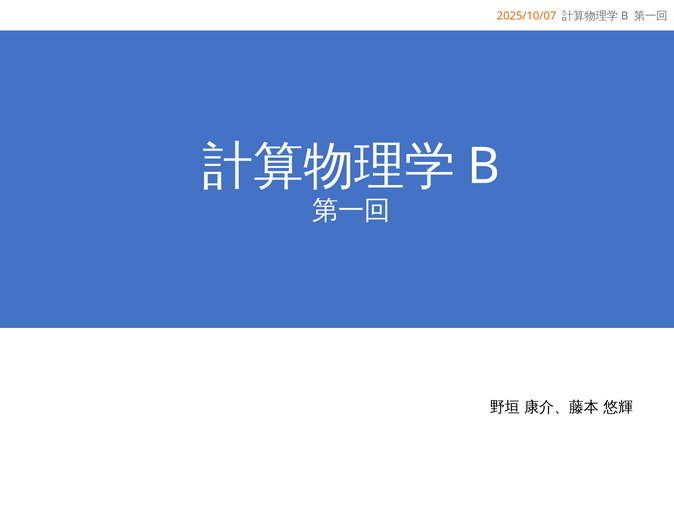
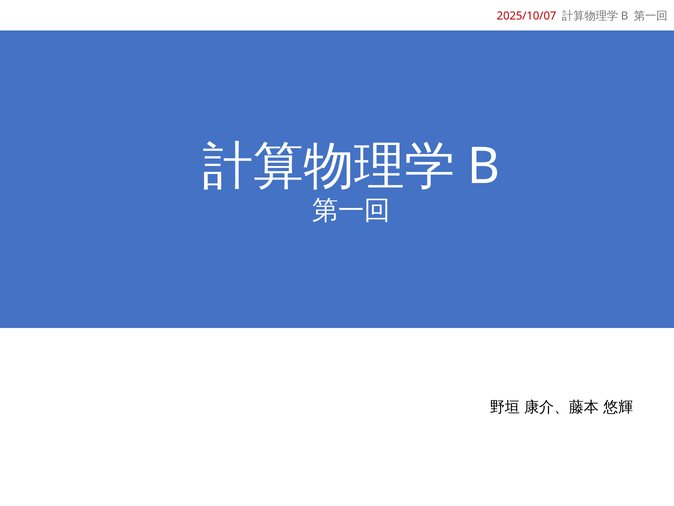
2025/10/07 colour: orange -> red
